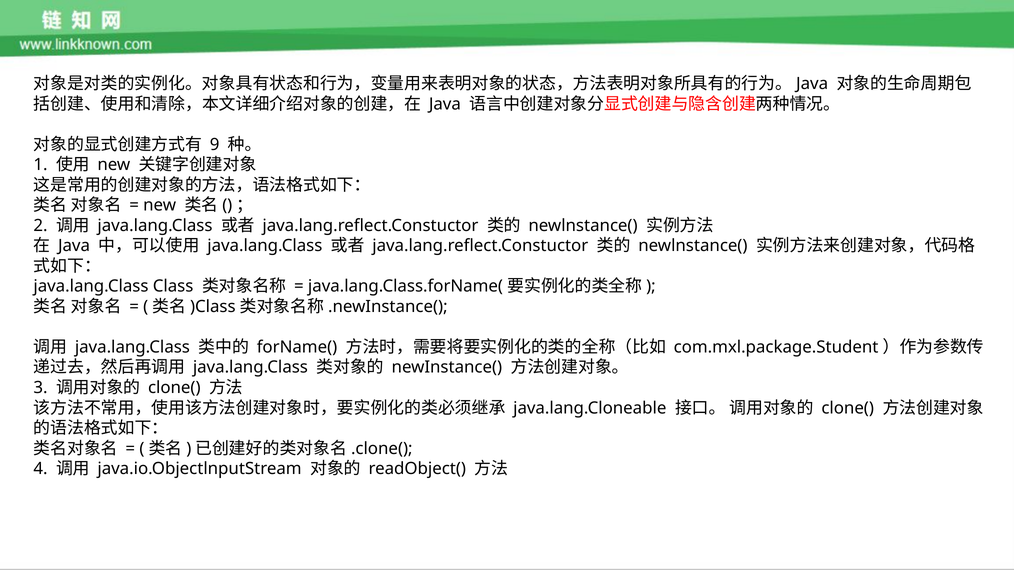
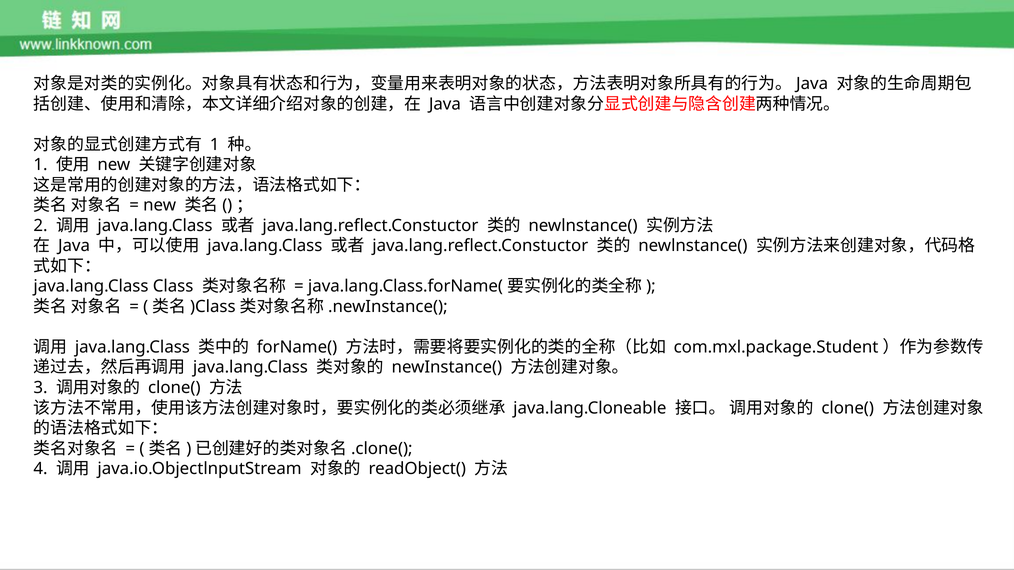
9 at (215, 145): 9 -> 1
